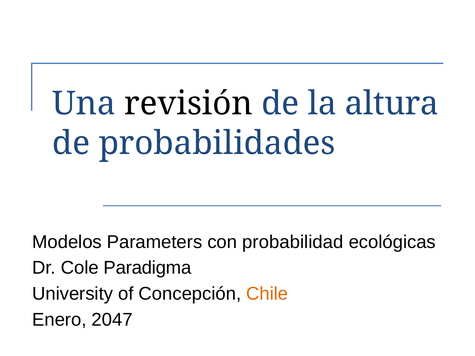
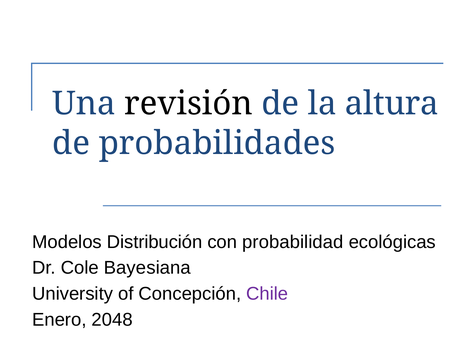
Parameters: Parameters -> Distribución
Paradigma: Paradigma -> Bayesiana
Chile colour: orange -> purple
2047: 2047 -> 2048
